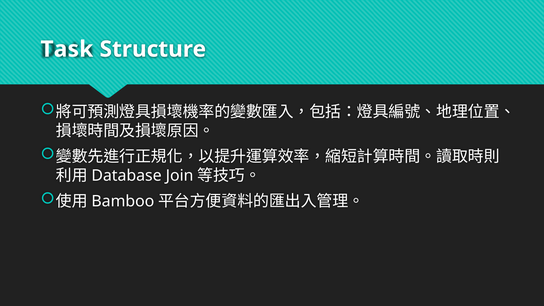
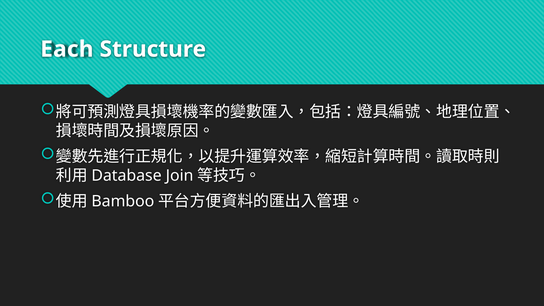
Task: Task -> Each
